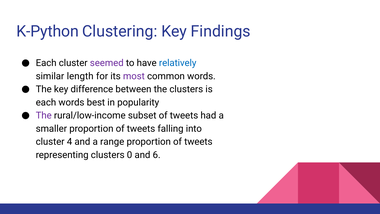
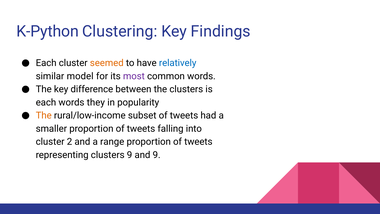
seemed colour: purple -> orange
length: length -> model
best: best -> they
The at (44, 115) colour: purple -> orange
4: 4 -> 2
clusters 0: 0 -> 9
and 6: 6 -> 9
